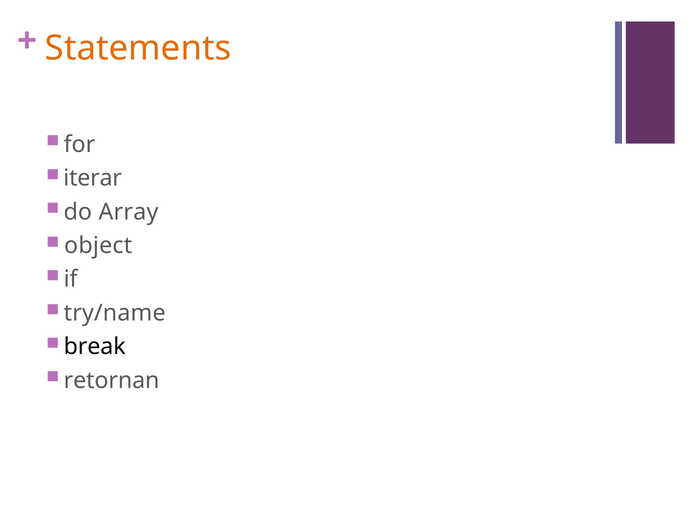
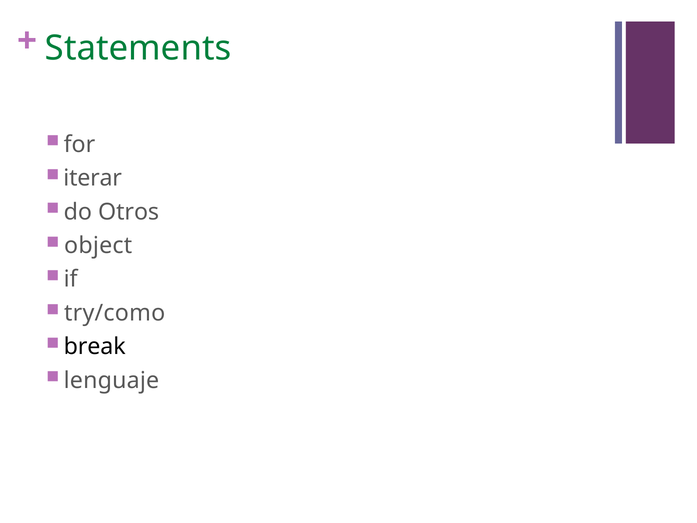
Statements colour: orange -> green
Array: Array -> Otros
try/name: try/name -> try/como
retornan: retornan -> lenguaje
